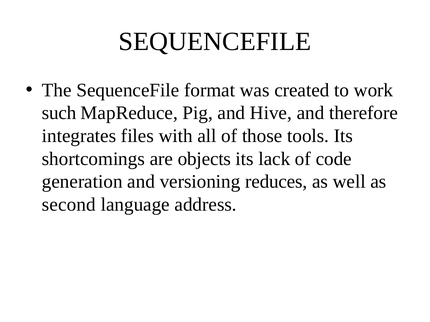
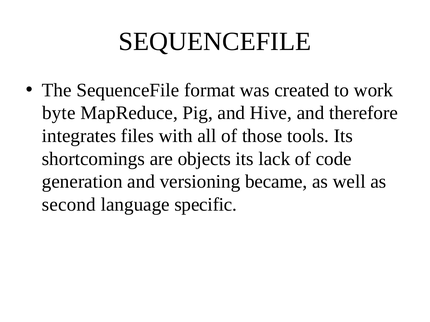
such: such -> byte
reduces: reduces -> became
address: address -> specific
